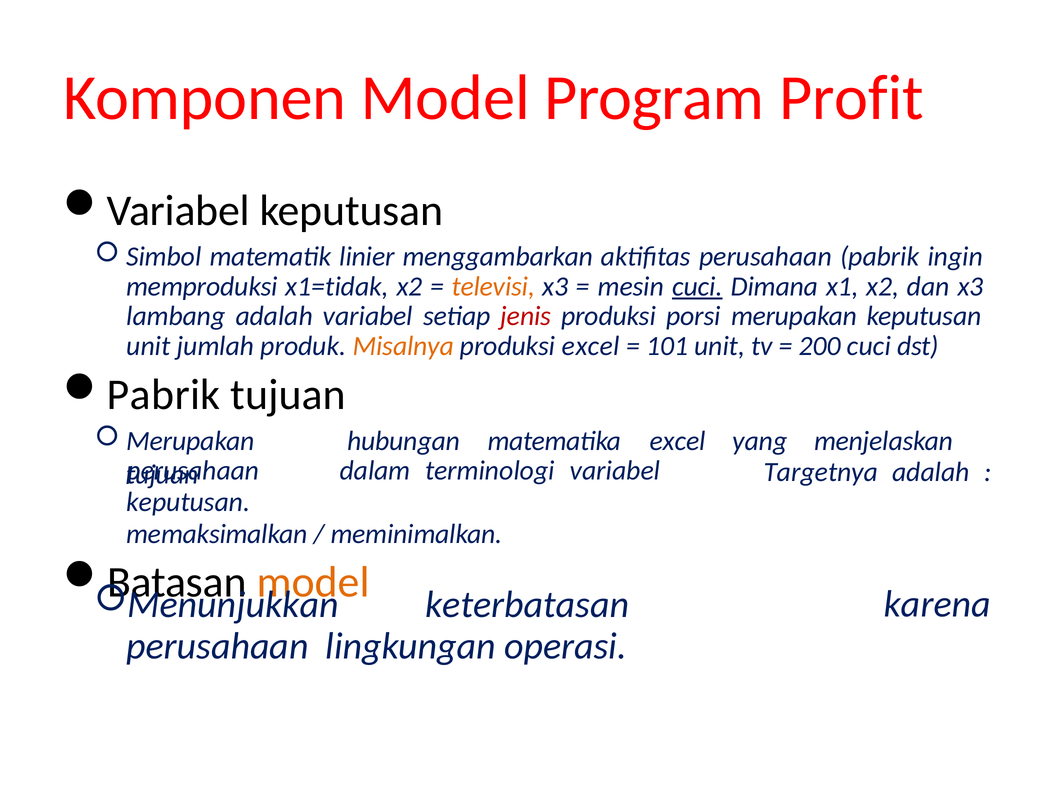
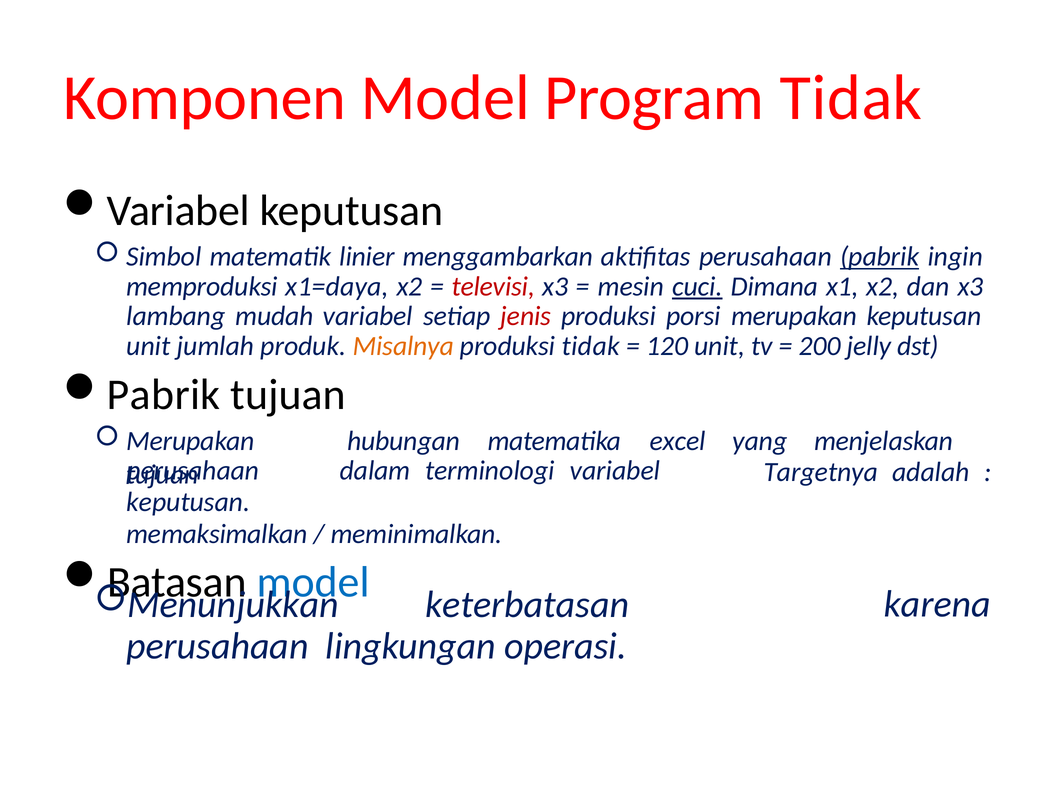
Program Profit: Profit -> Tidak
pabrik at (880, 257) underline: none -> present
x1=tidak: x1=tidak -> x1=daya
televisi colour: orange -> red
lambang adalah: adalah -> mudah
produksi excel: excel -> tidak
101: 101 -> 120
200 cuci: cuci -> jelly
model at (313, 582) colour: orange -> blue
